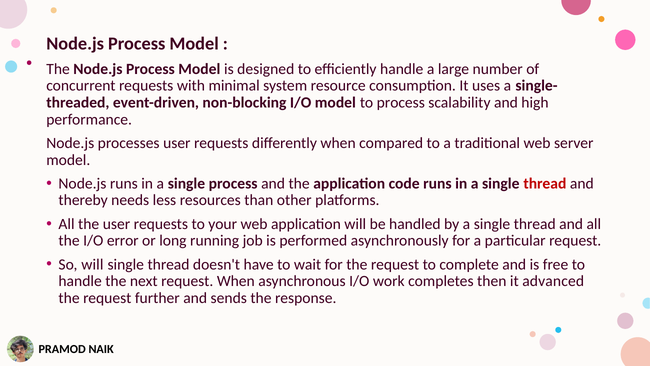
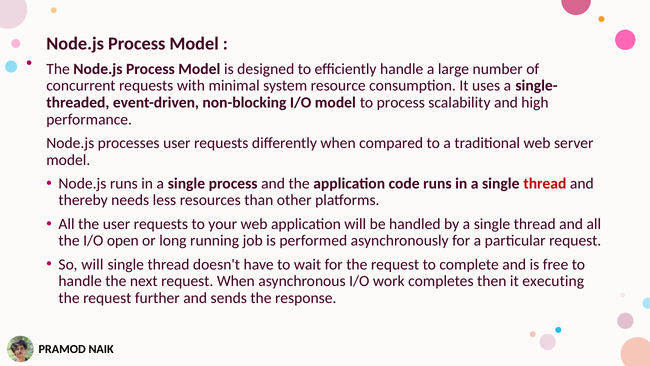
error: error -> open
advanced: advanced -> executing
